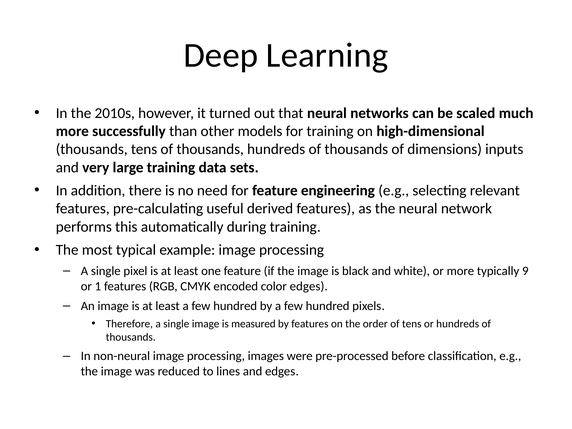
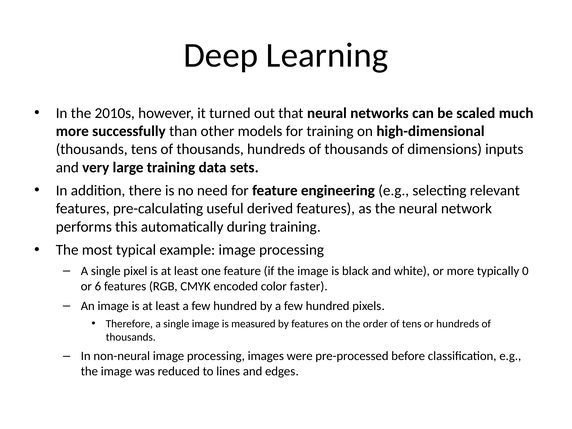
9: 9 -> 0
1: 1 -> 6
color edges: edges -> faster
